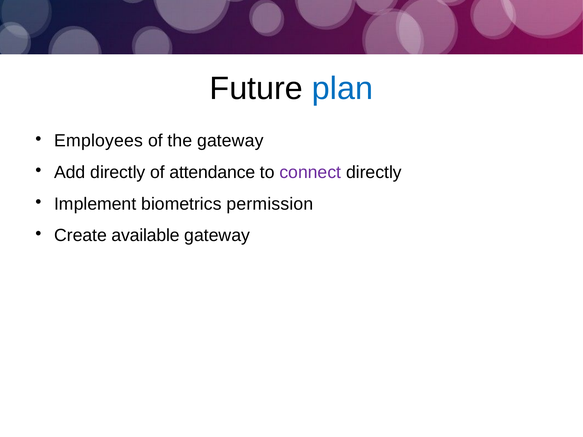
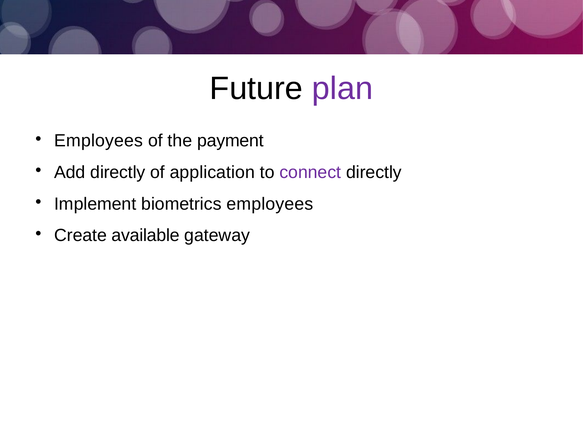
plan colour: blue -> purple
the gateway: gateway -> payment
attendance: attendance -> application
biometrics permission: permission -> employees
